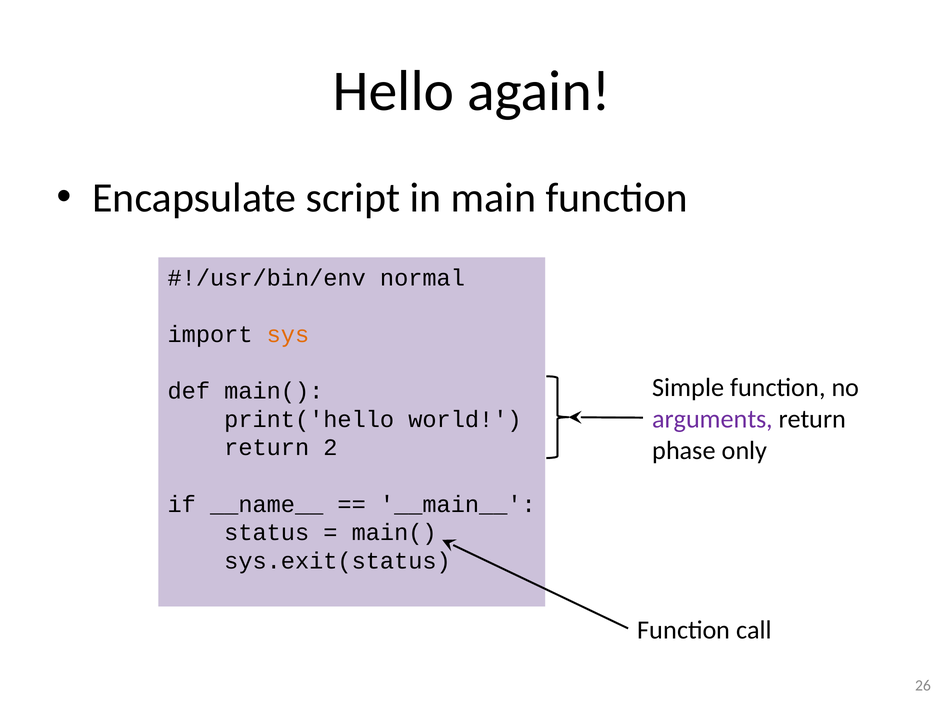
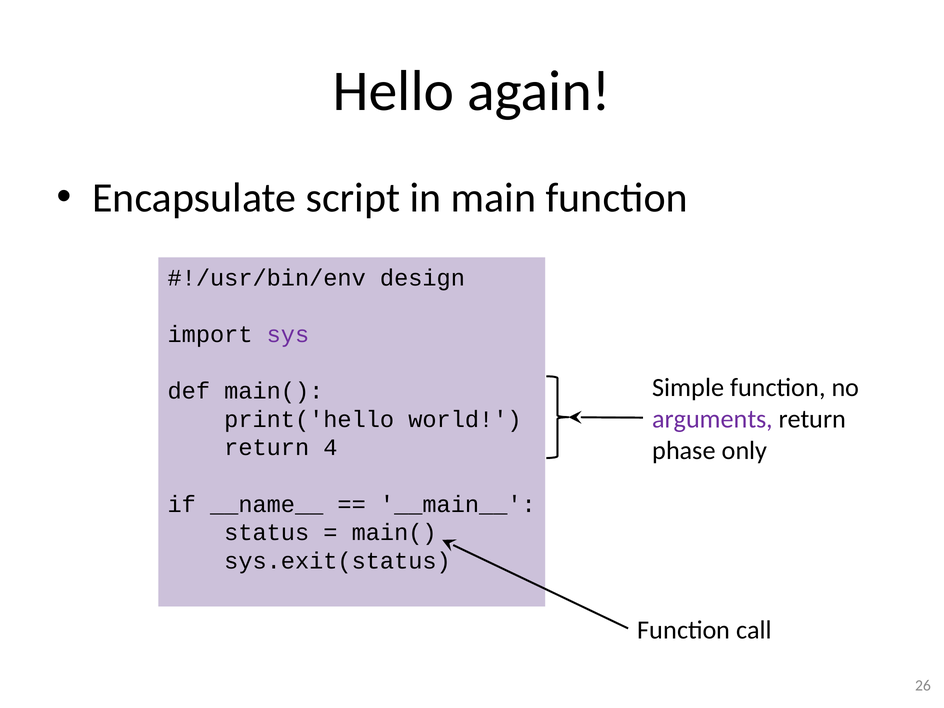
normal: normal -> design
sys colour: orange -> purple
2: 2 -> 4
